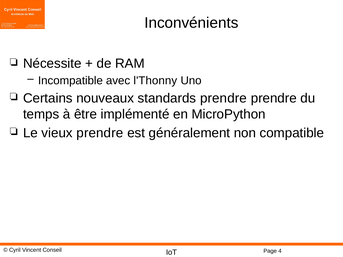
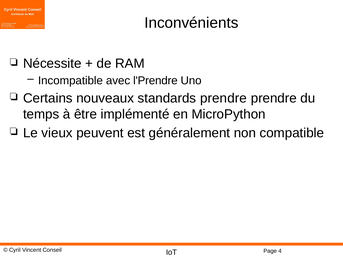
l'Thonny: l'Thonny -> l'Prendre
vieux prendre: prendre -> peuvent
